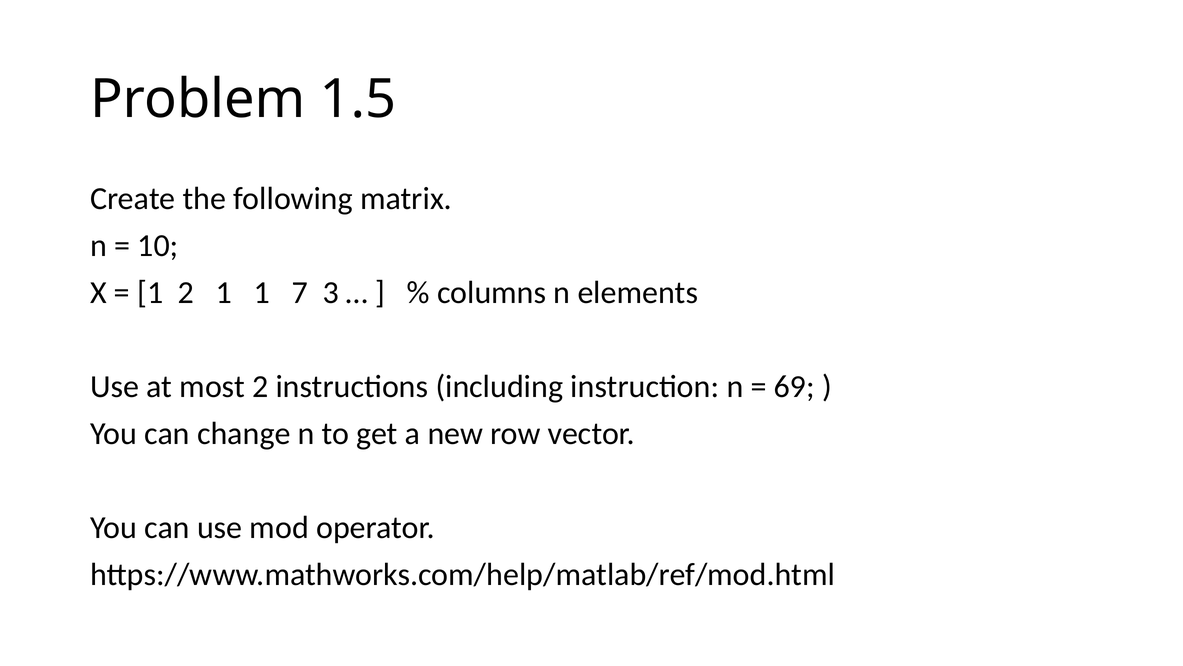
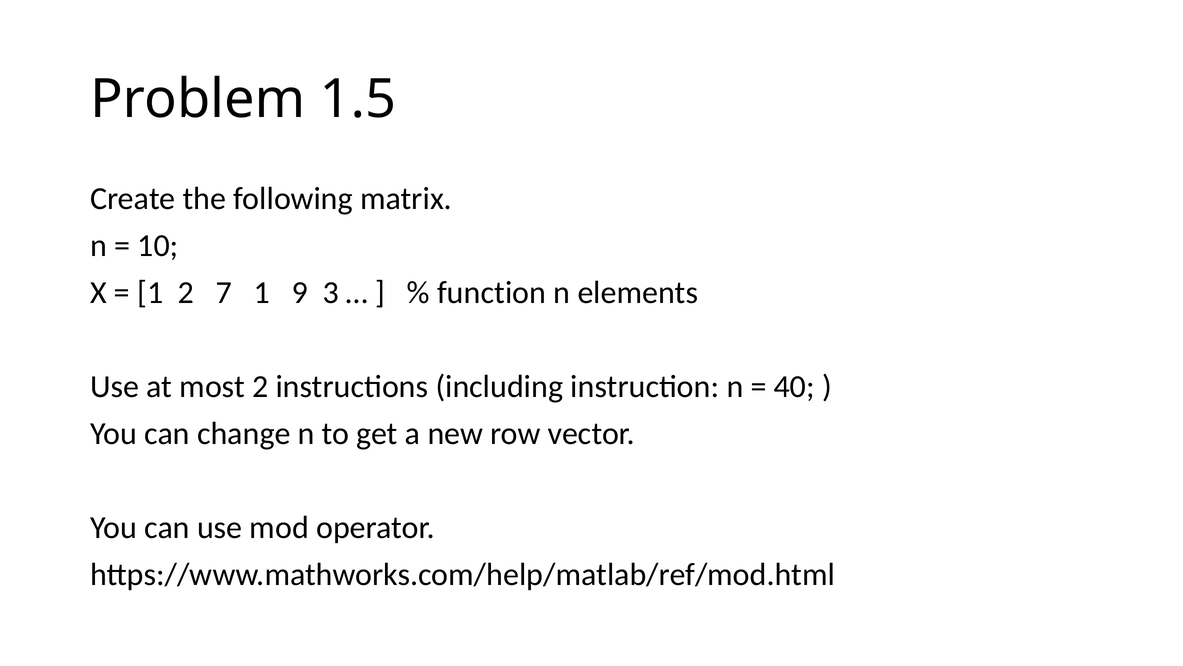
2 1: 1 -> 7
7: 7 -> 9
columns: columns -> function
69: 69 -> 40
